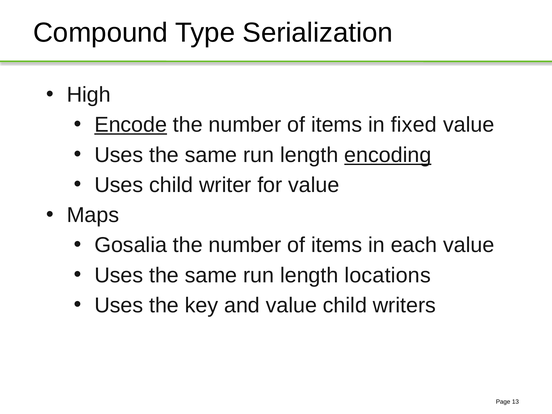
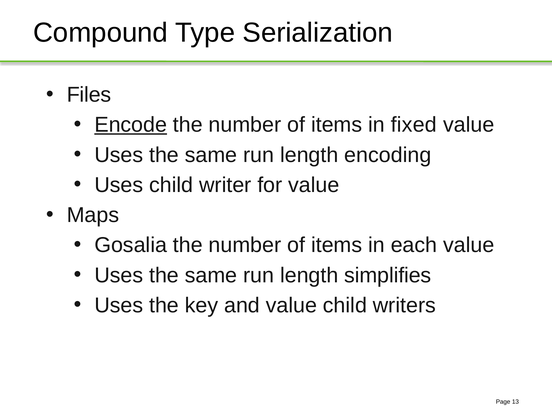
High: High -> Files
encoding underline: present -> none
locations: locations -> simplifies
